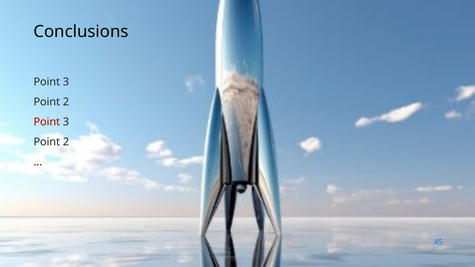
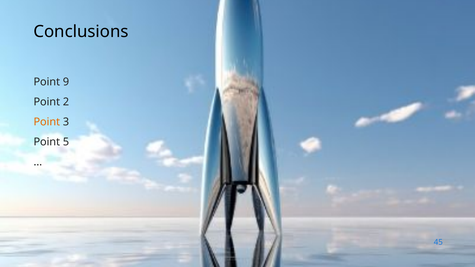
3 at (66, 82): 3 -> 9
Point at (47, 122) colour: red -> orange
2 at (66, 142): 2 -> 5
